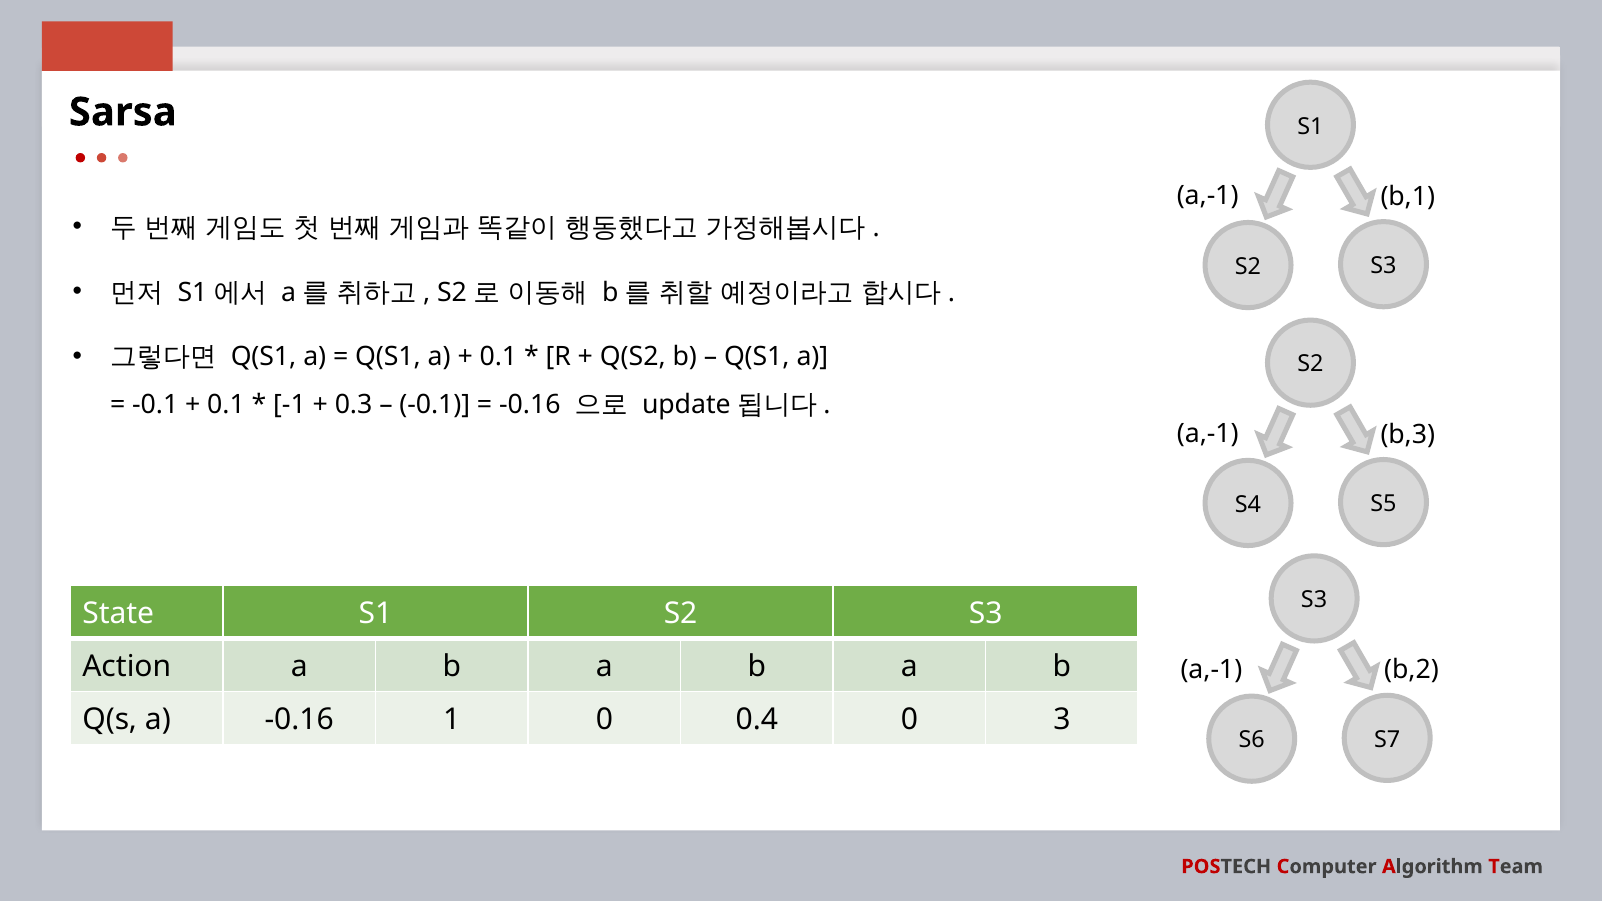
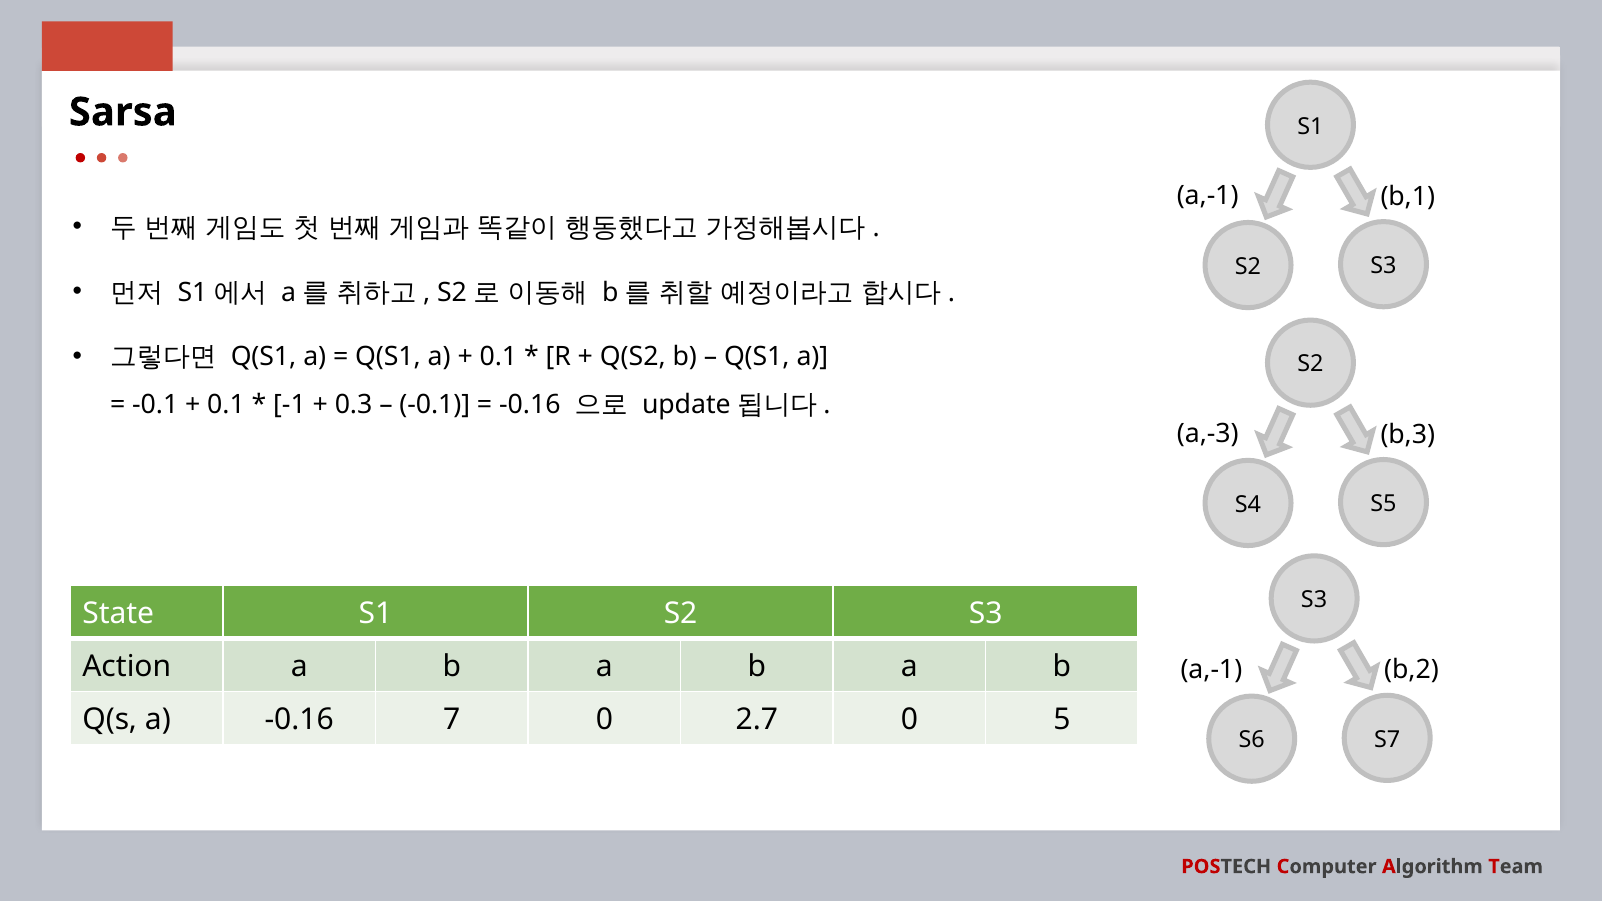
a,-1 at (1208, 434): a,-1 -> a,-3
1: 1 -> 7
0.4: 0.4 -> 2.7
3: 3 -> 5
